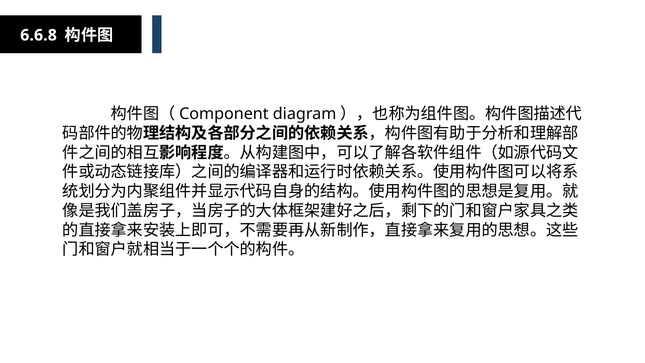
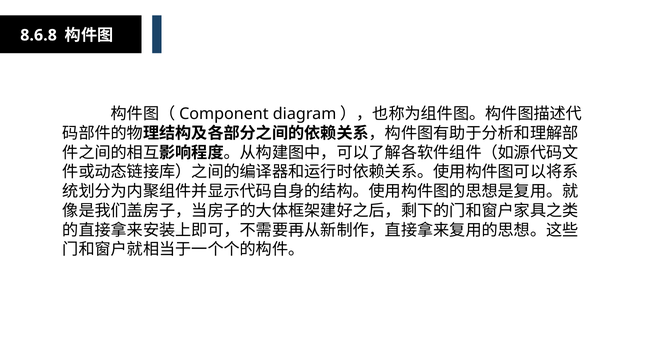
6.6.8: 6.6.8 -> 8.6.8
